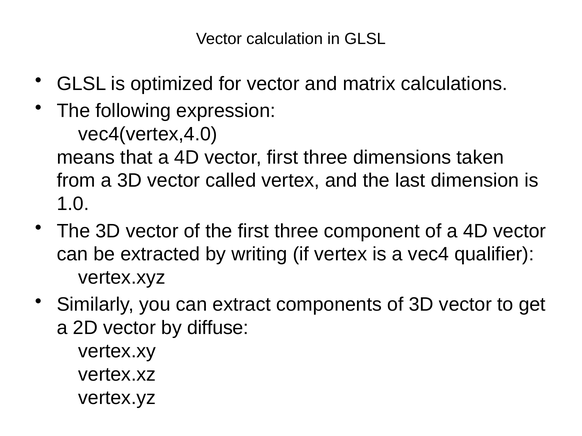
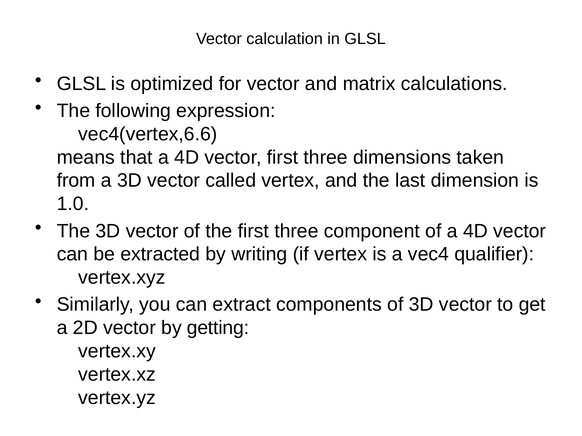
vec4(vertex,4.0: vec4(vertex,4.0 -> vec4(vertex,6.6
diffuse: diffuse -> getting
